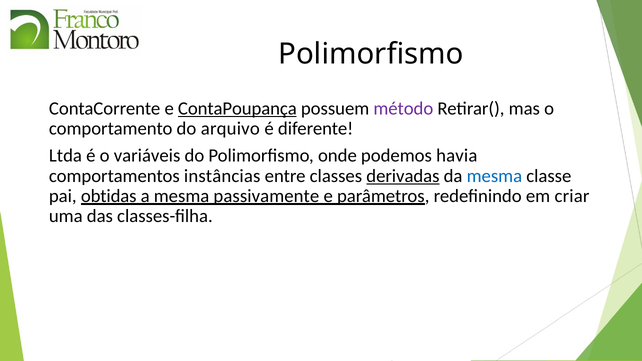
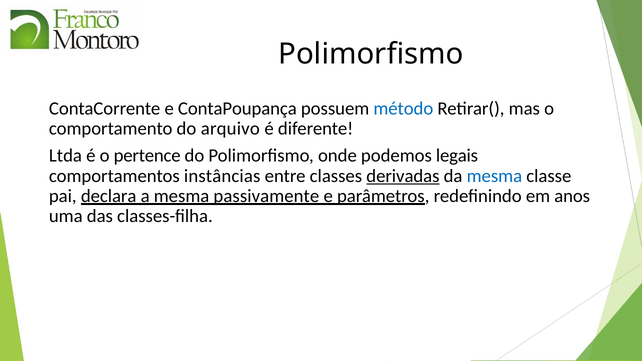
ContaPoupança underline: present -> none
método colour: purple -> blue
variáveis: variáveis -> pertence
havia: havia -> legais
obtidas: obtidas -> declara
criar: criar -> anos
